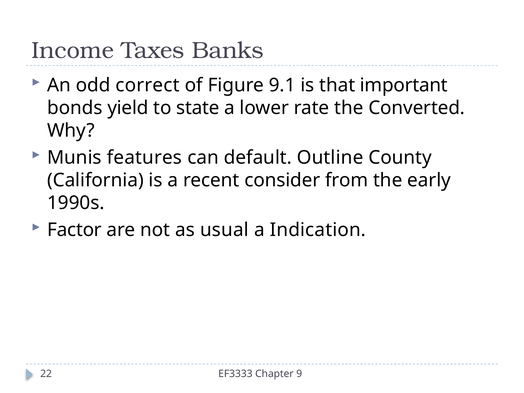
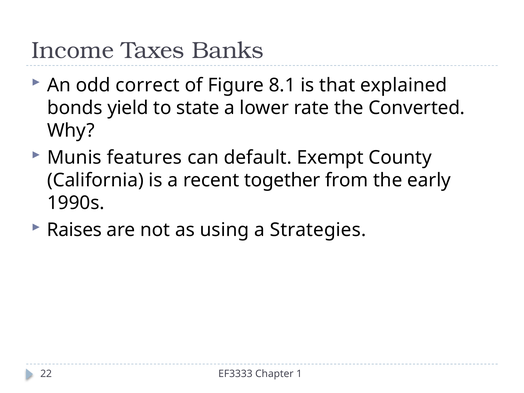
9.1: 9.1 -> 8.1
important: important -> explained
Outline: Outline -> Exempt
consider: consider -> together
Factor: Factor -> Raises
usual: usual -> using
Indication: Indication -> Strategies
9: 9 -> 1
